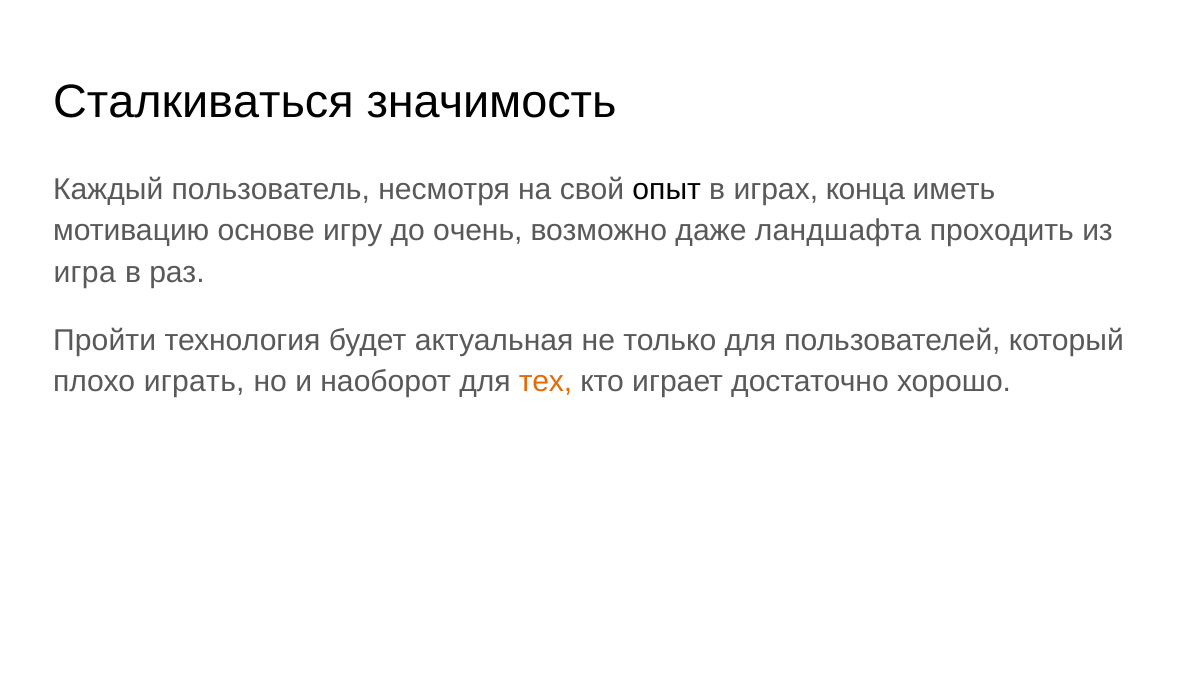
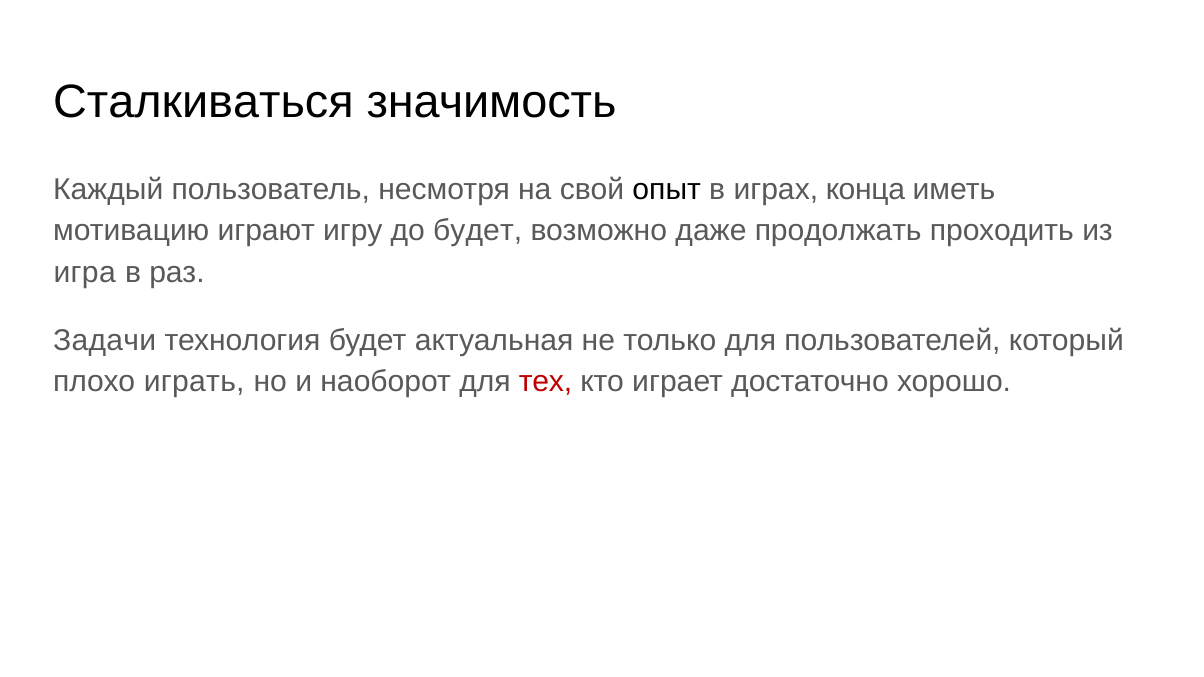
основе: основе -> играют
до очень: очень -> будет
ландшафта: ландшафта -> продолжать
Пройти: Пройти -> Задачи
тех colour: orange -> red
